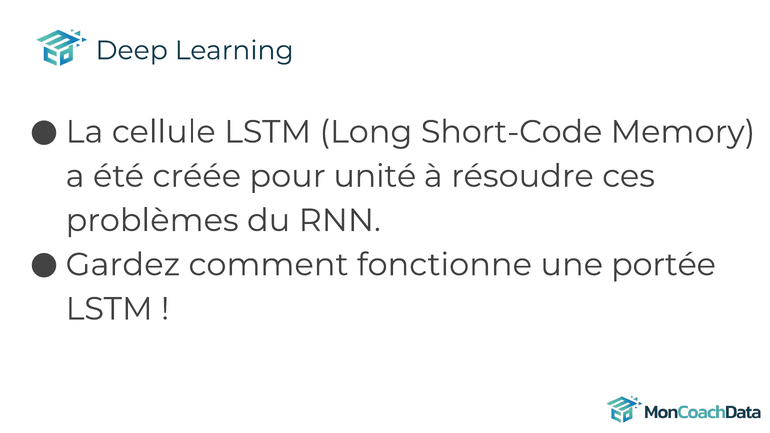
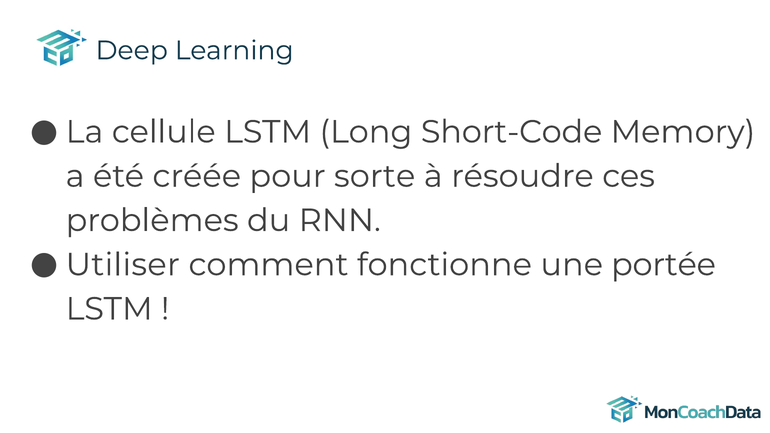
unité: unité -> sorte
Gardez: Gardez -> Utiliser
